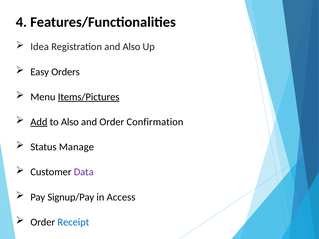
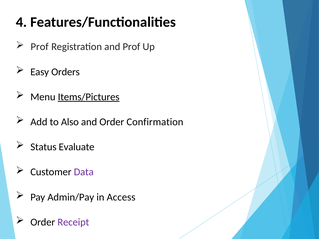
Idea at (40, 47): Idea -> Prof
and Also: Also -> Prof
Add underline: present -> none
Manage: Manage -> Evaluate
Signup/Pay: Signup/Pay -> Admin/Pay
Receipt colour: blue -> purple
